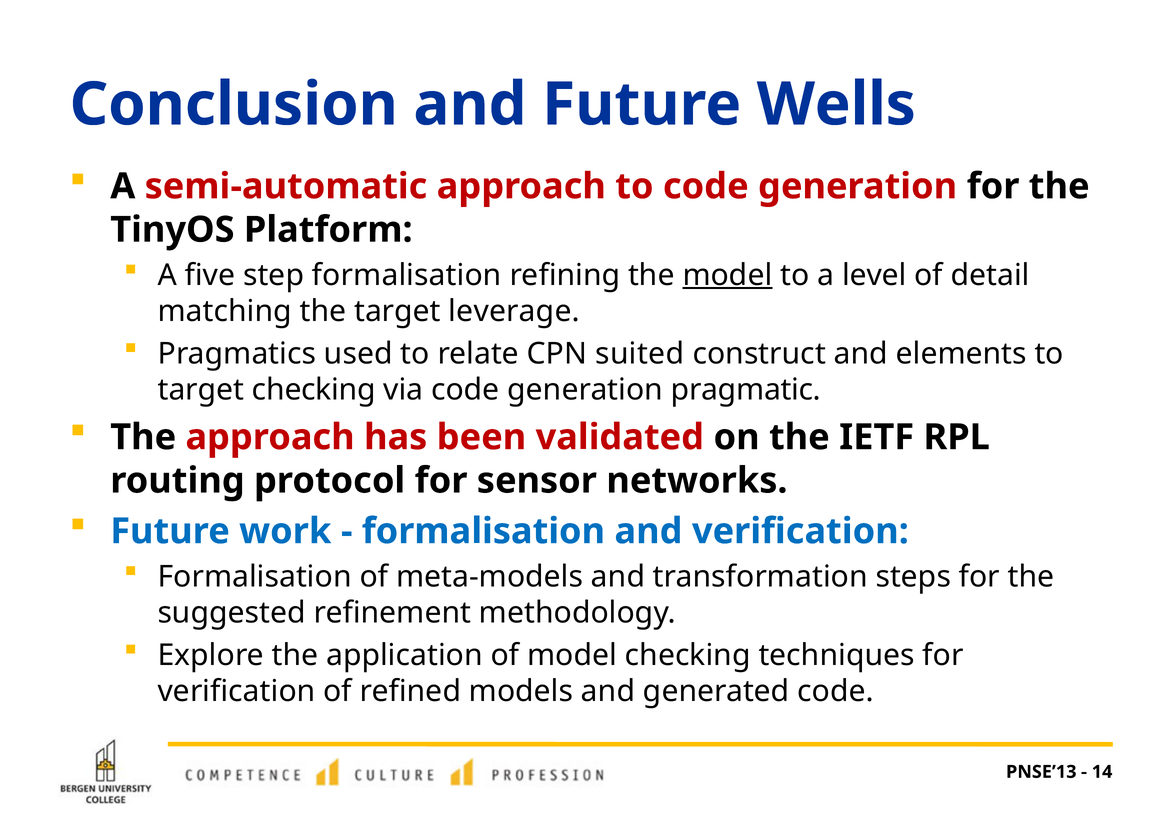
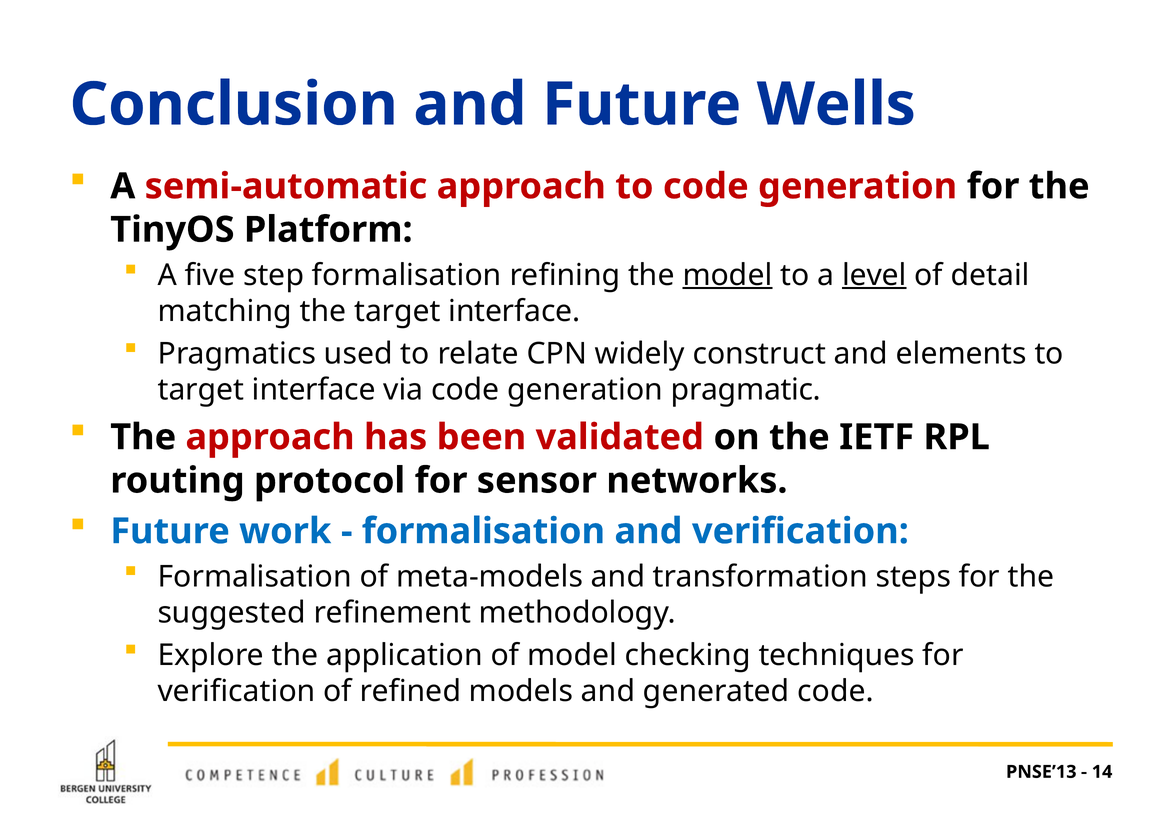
level underline: none -> present
the target leverage: leverage -> interface
suited: suited -> widely
checking at (314, 390): checking -> interface
